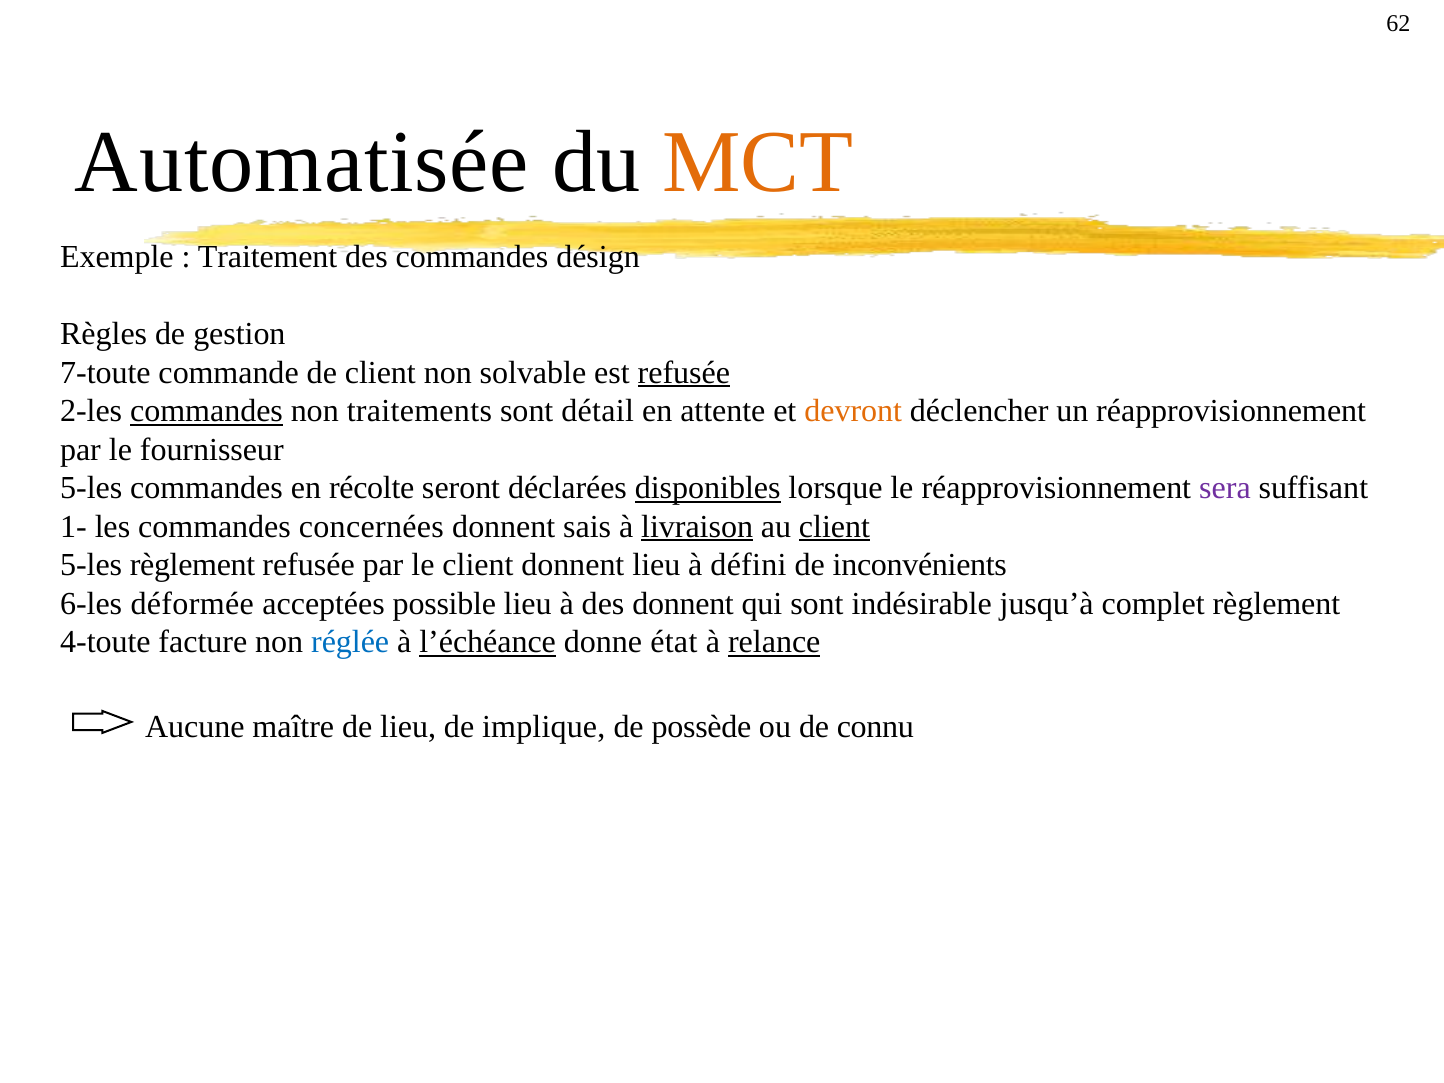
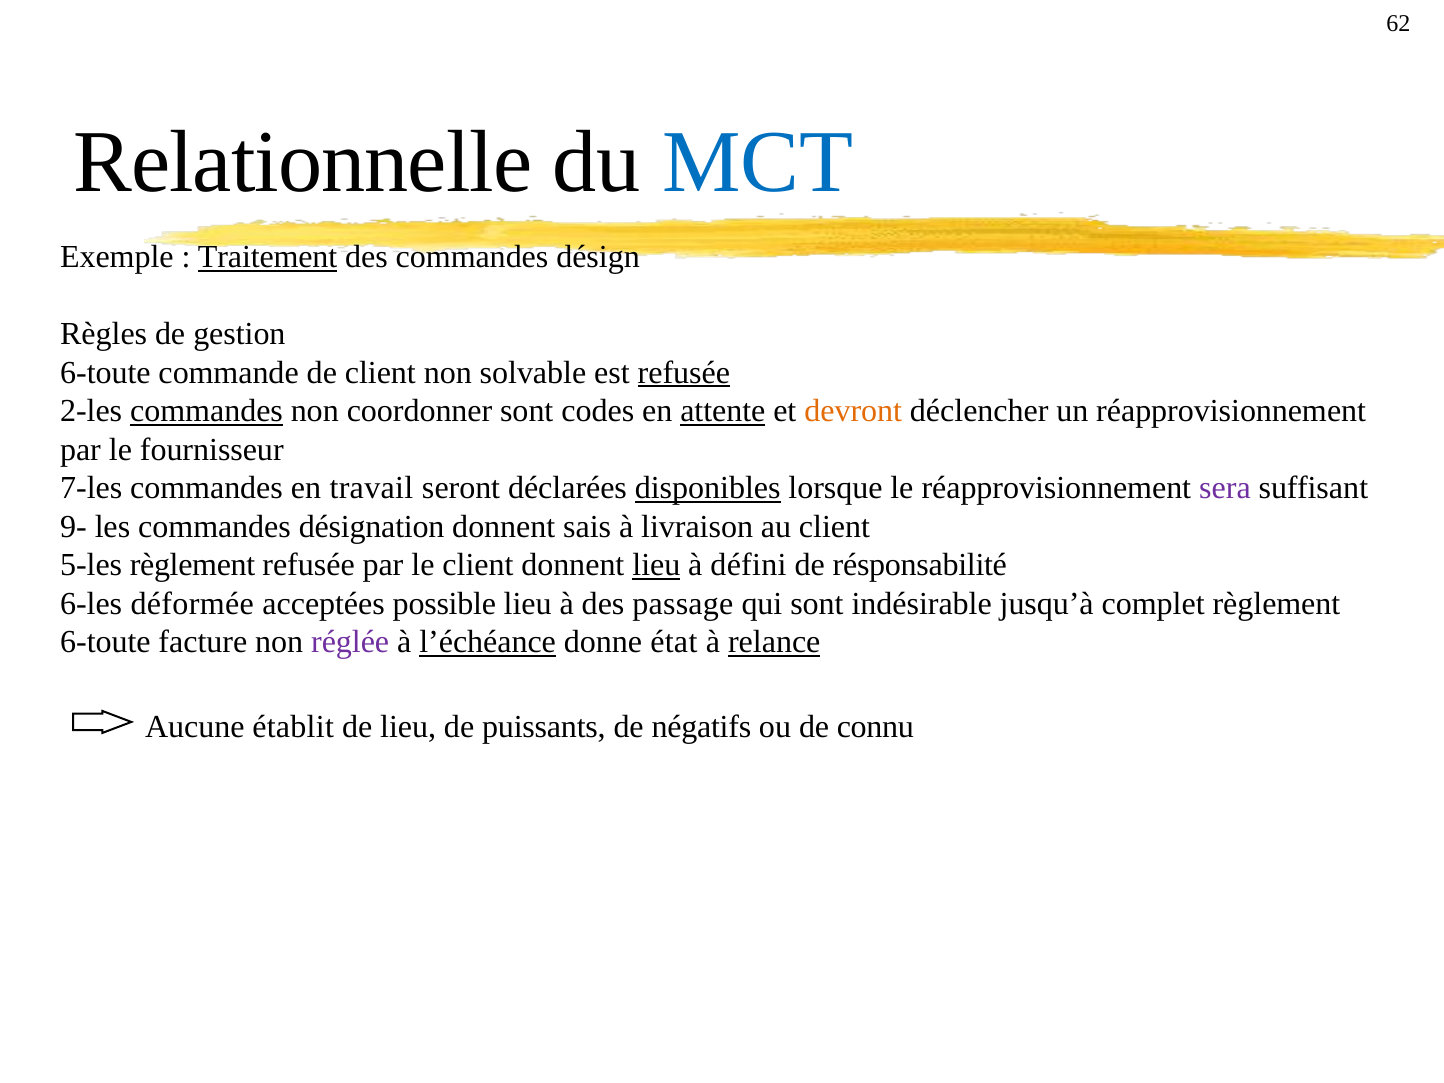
Automatisée: Automatisée -> Relationnelle
MCT colour: orange -> blue
Traitement underline: none -> present
7-toute at (105, 373): 7-toute -> 6-toute
traitements: traitements -> coordonner
détail: détail -> codes
attente underline: none -> present
5-les at (91, 488): 5-les -> 7-les
récolte: récolte -> travail
1-: 1- -> 9-
concernées: concernées -> désignation
livraison underline: present -> none
client at (834, 527) underline: present -> none
lieu at (656, 565) underline: none -> present
inconvénients: inconvénients -> résponsabilité
des donnent: donnent -> passage
4-toute at (105, 642): 4-toute -> 6-toute
réglée colour: blue -> purple
maître: maître -> établit
implique: implique -> puissants
possède: possède -> négatifs
